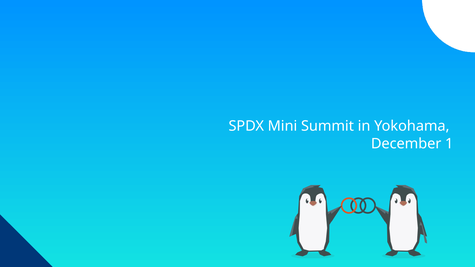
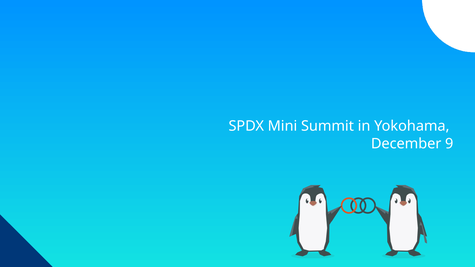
1: 1 -> 9
